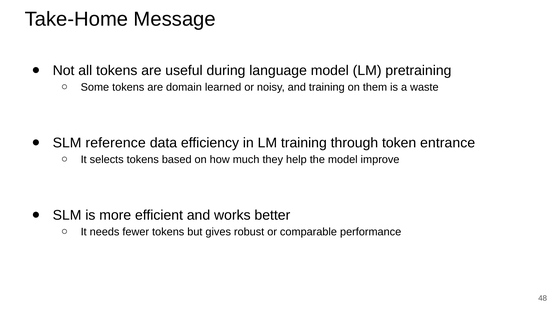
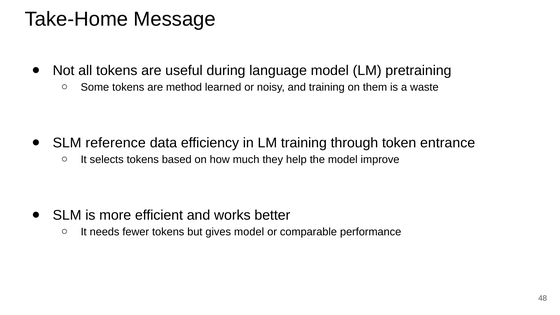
domain: domain -> method
gives robust: robust -> model
